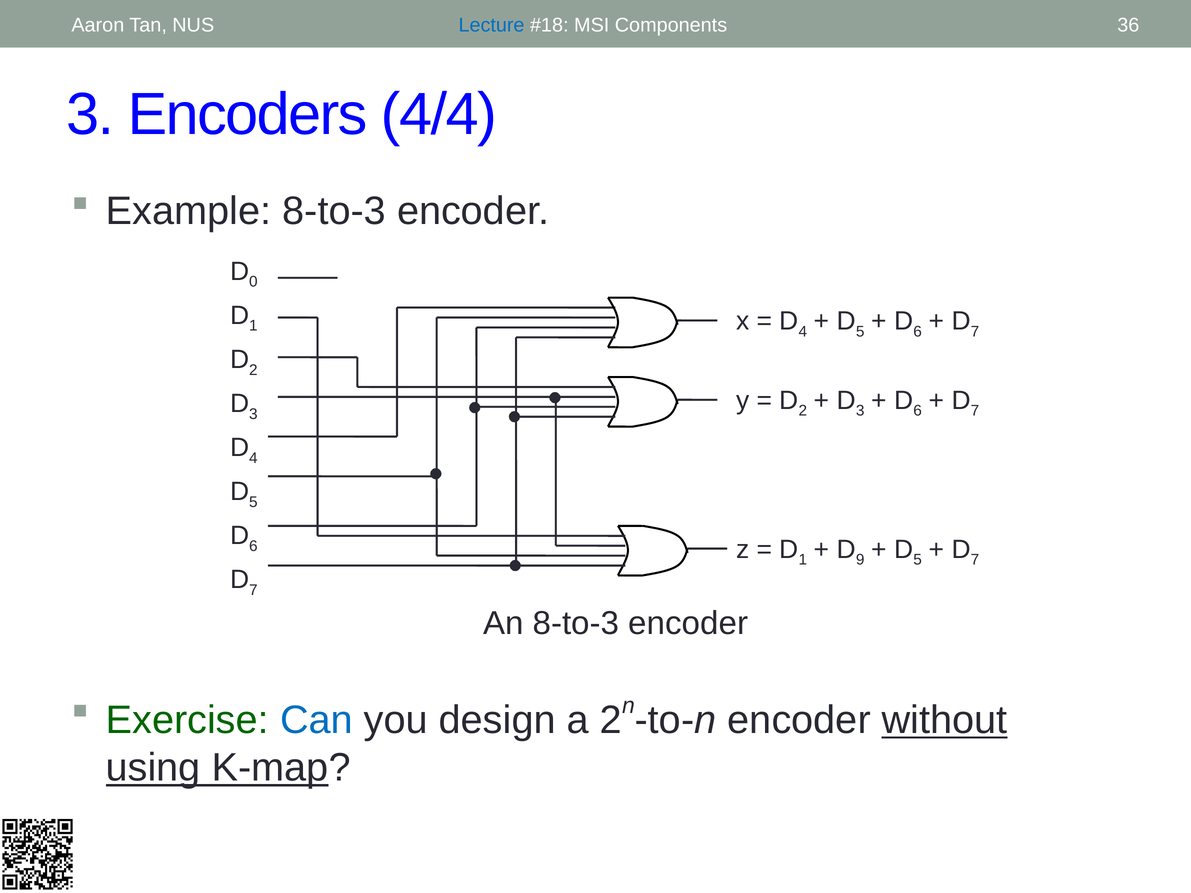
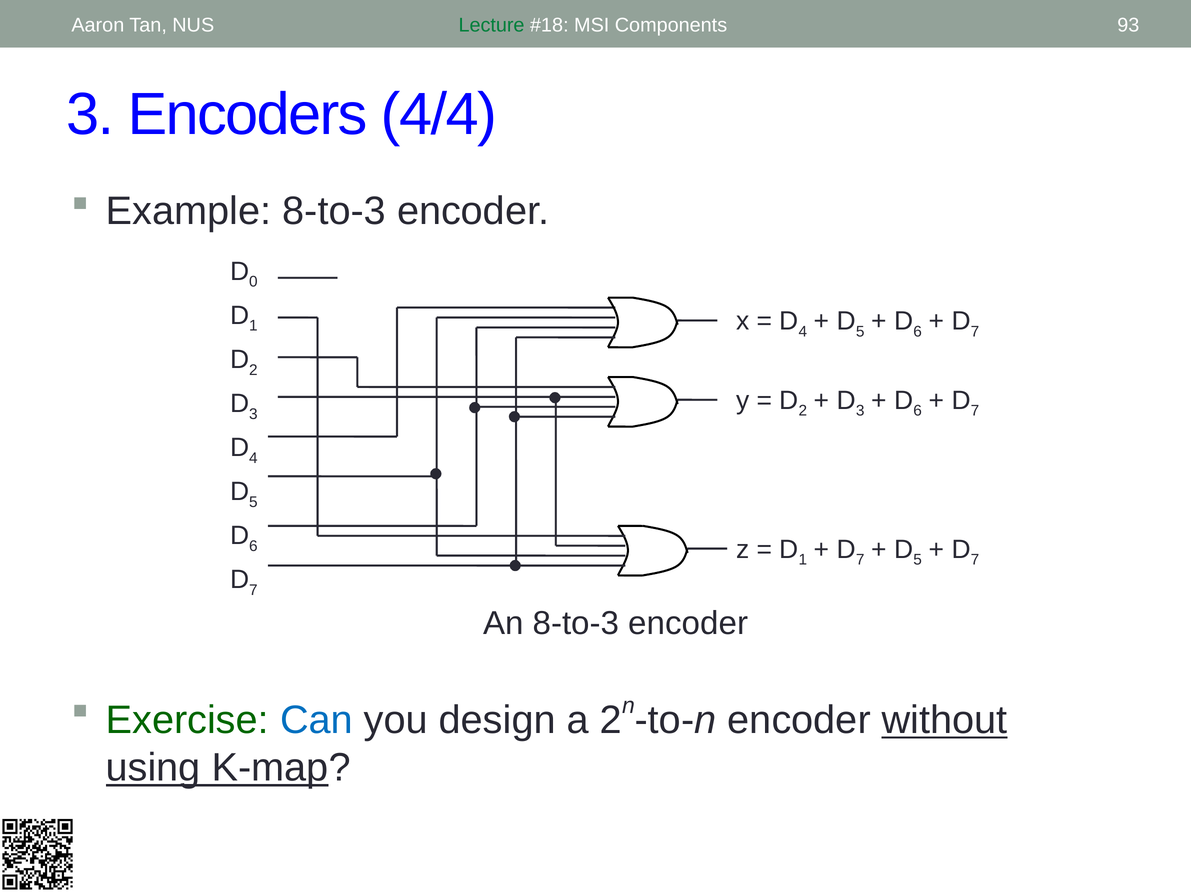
Lecture colour: blue -> green
36: 36 -> 93
9 at (860, 560): 9 -> 7
